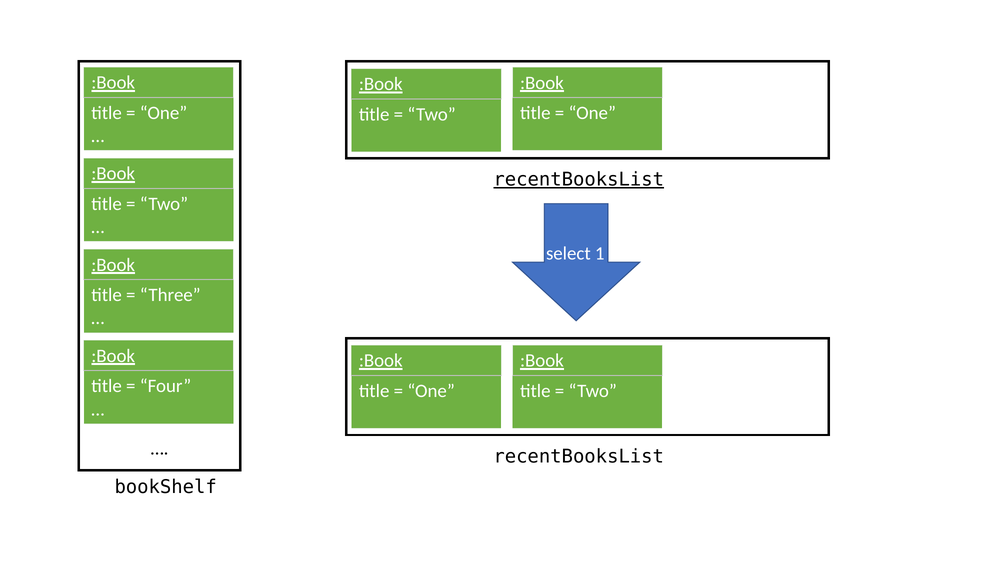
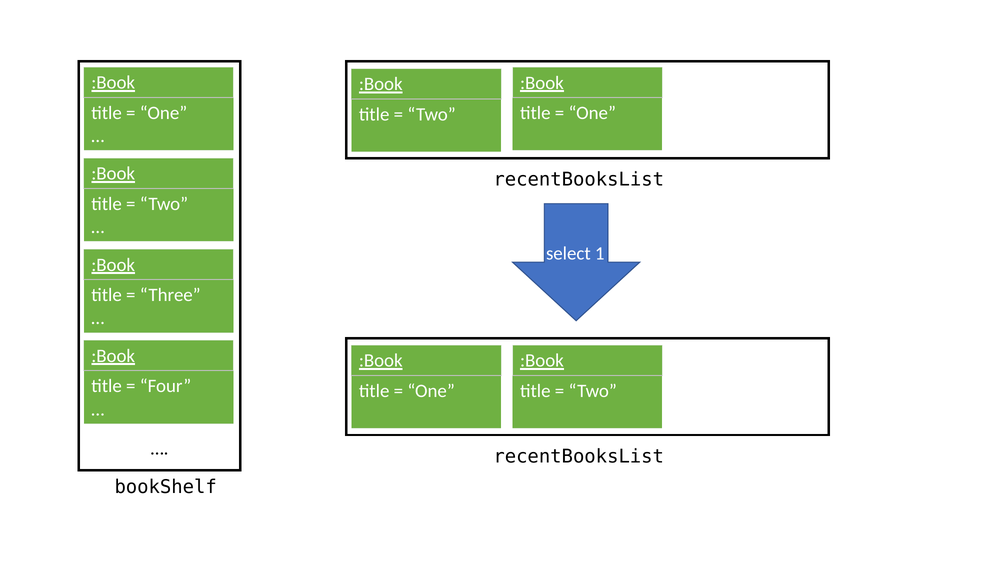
recentBooksList at (579, 180) underline: present -> none
